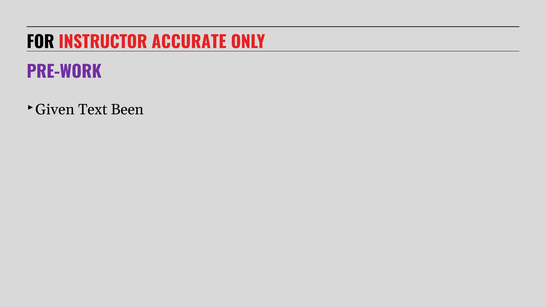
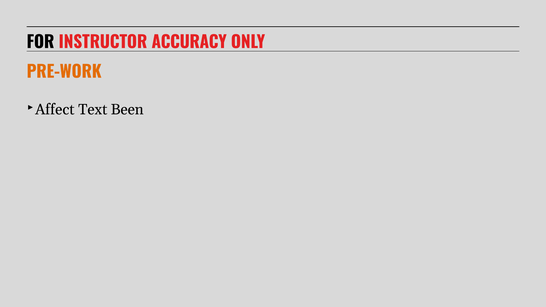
ACCURATE: ACCURATE -> ACCURACY
PRE-WORK colour: purple -> orange
Given: Given -> Affect
